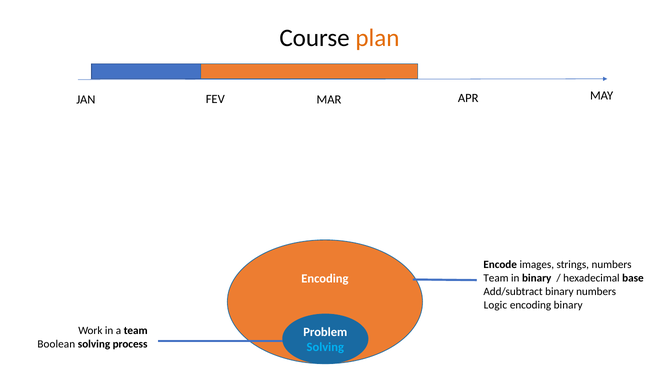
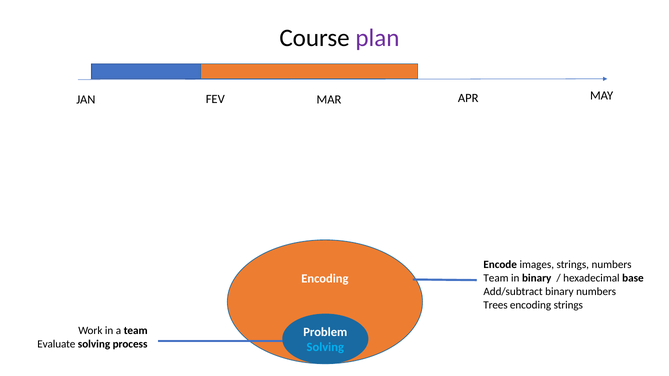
plan colour: orange -> purple
Logic: Logic -> Trees
encoding binary: binary -> strings
Boolean: Boolean -> Evaluate
